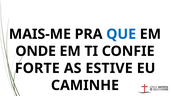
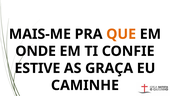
QUE colour: blue -> orange
FORTE: FORTE -> ESTIVE
ESTIVE: ESTIVE -> GRAÇA
